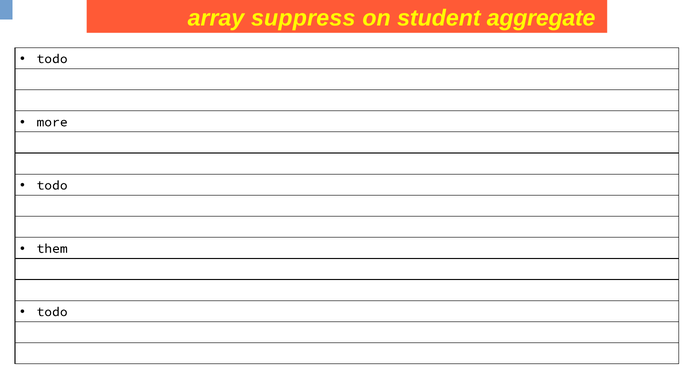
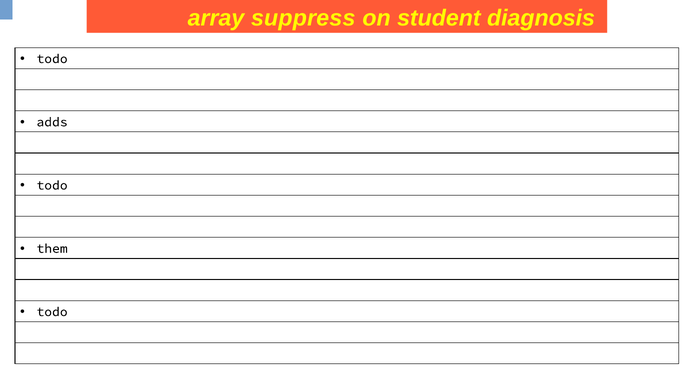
aggregate: aggregate -> diagnosis
more: more -> adds
